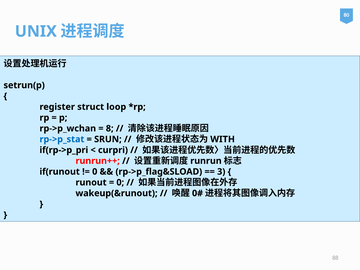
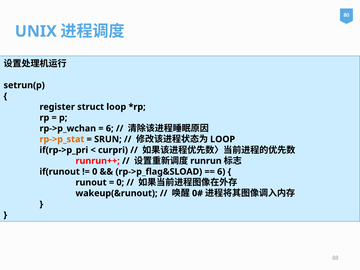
8 at (110, 128): 8 -> 6
rp->p_stat colour: blue -> orange
WITH at (223, 139): WITH -> LOOP
3 at (221, 172): 3 -> 6
